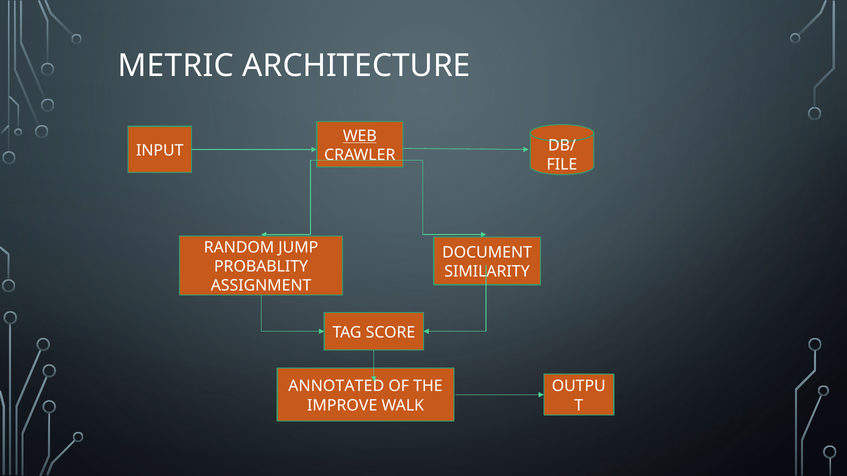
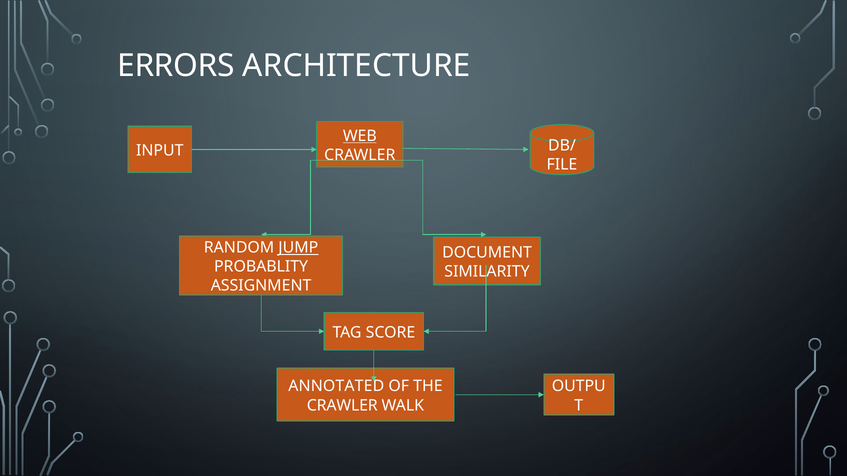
METRIC: METRIC -> ERRORS
JUMP underline: none -> present
IMPROVE at (342, 406): IMPROVE -> CRAWLER
